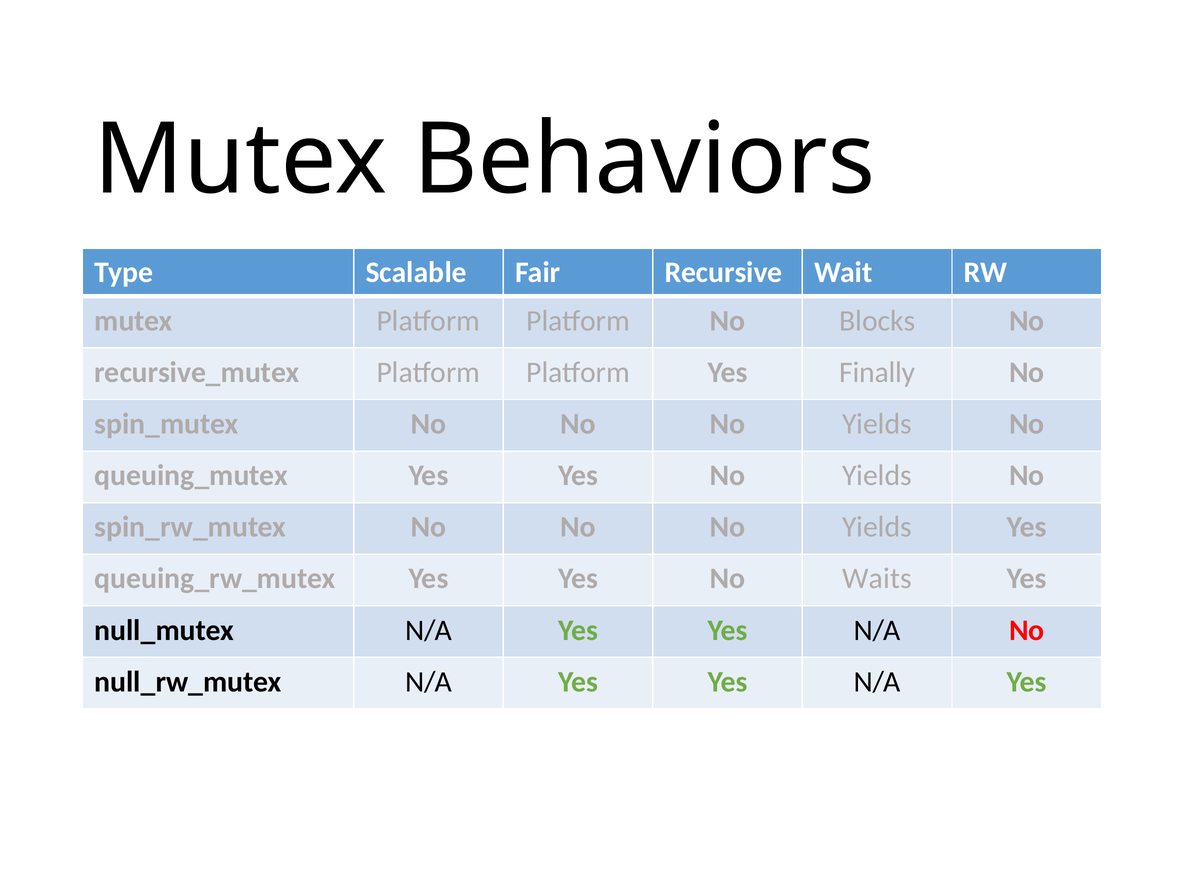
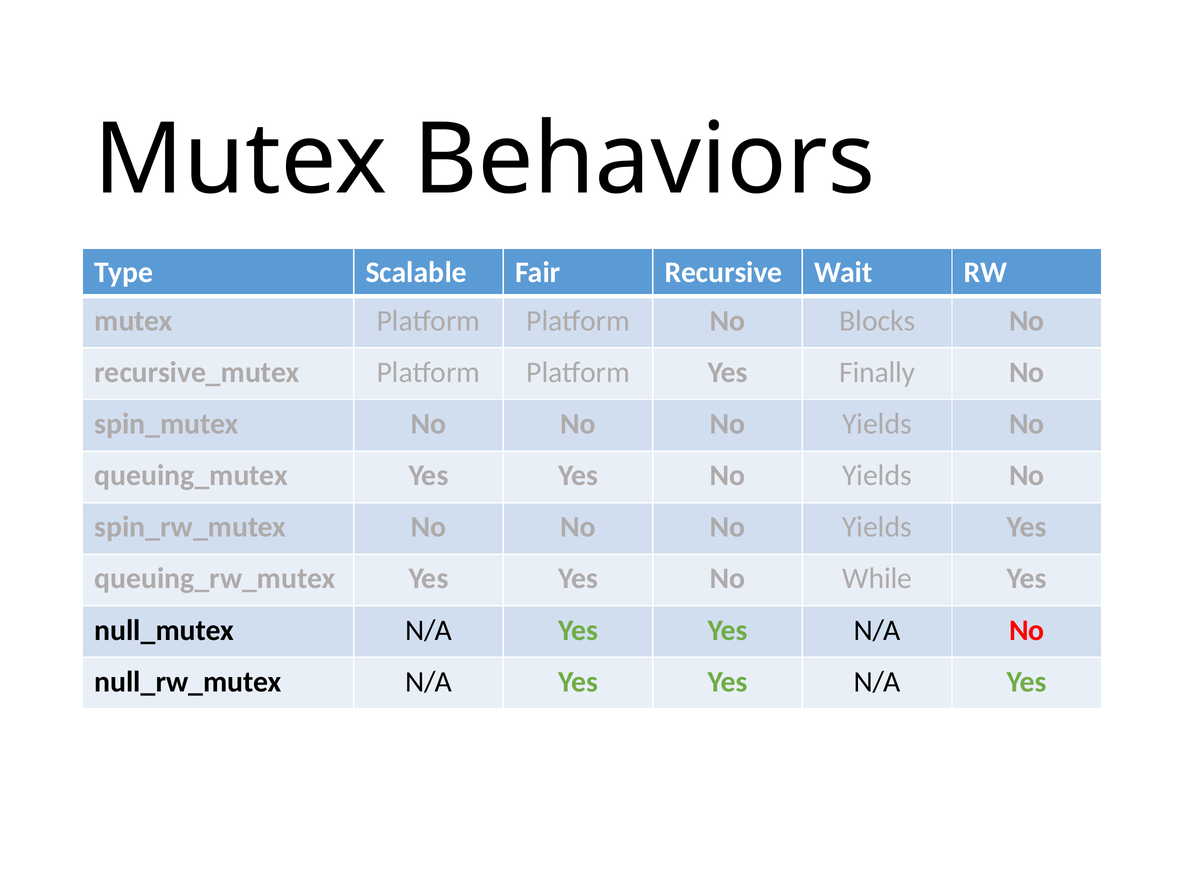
Waits: Waits -> While
